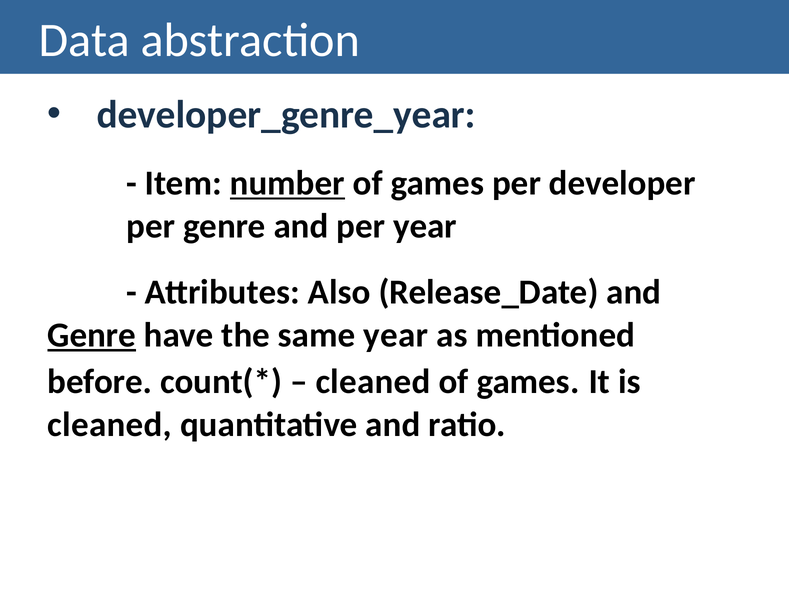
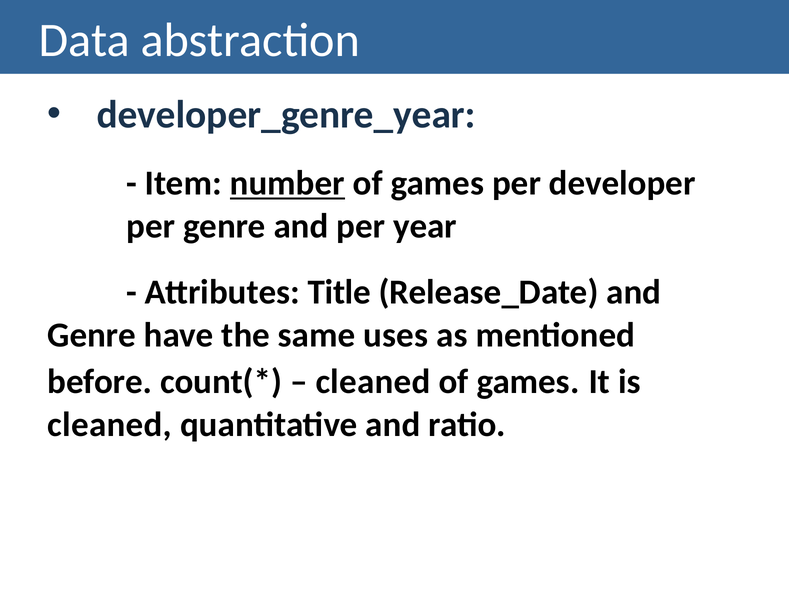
Also: Also -> Title
Genre at (92, 336) underline: present -> none
same year: year -> uses
